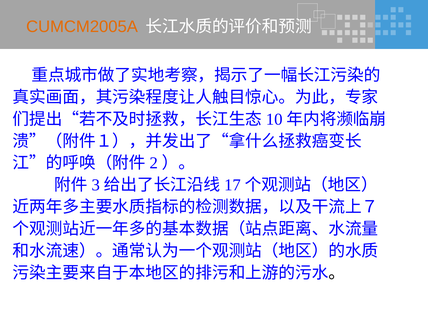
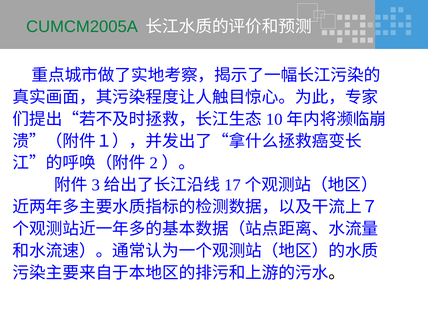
CUMCM2005A colour: orange -> green
